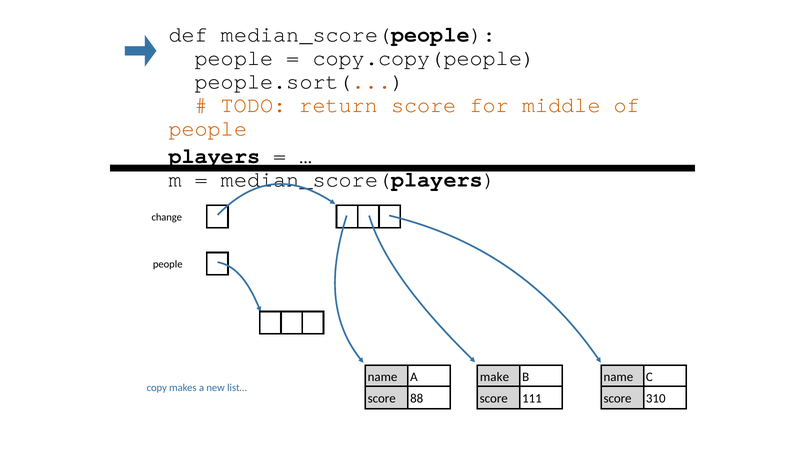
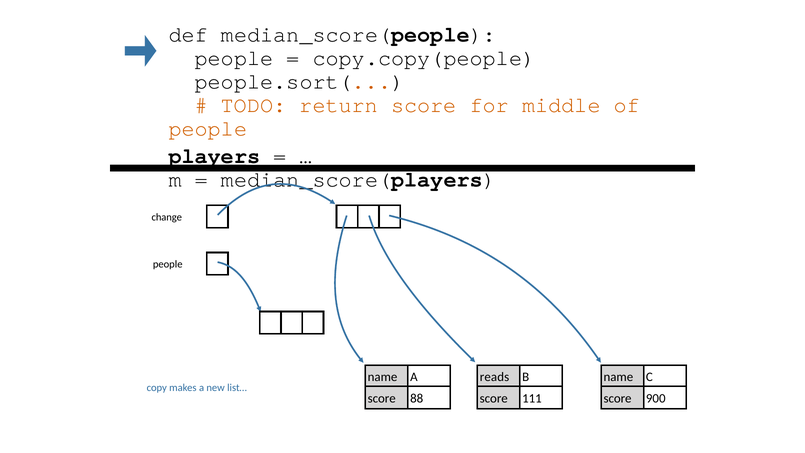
make: make -> reads
310: 310 -> 900
